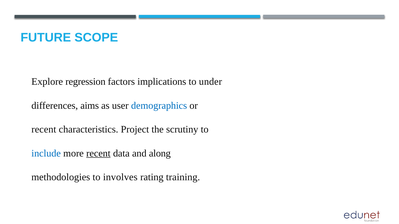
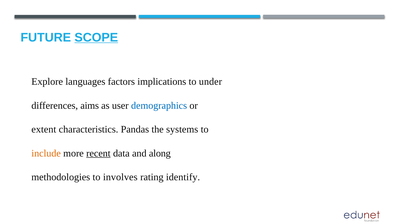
SCOPE underline: none -> present
regression: regression -> languages
recent at (44, 130): recent -> extent
Project: Project -> Pandas
scrutiny: scrutiny -> systems
include colour: blue -> orange
training: training -> identify
